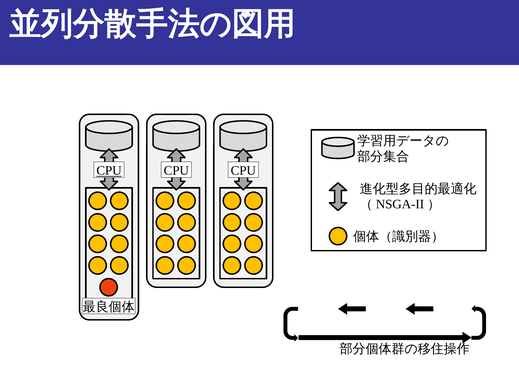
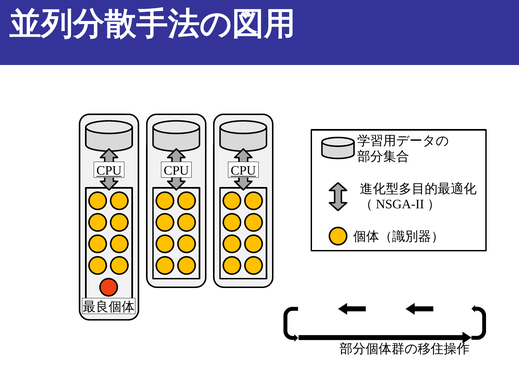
CPU at (243, 171) underline: none -> present
